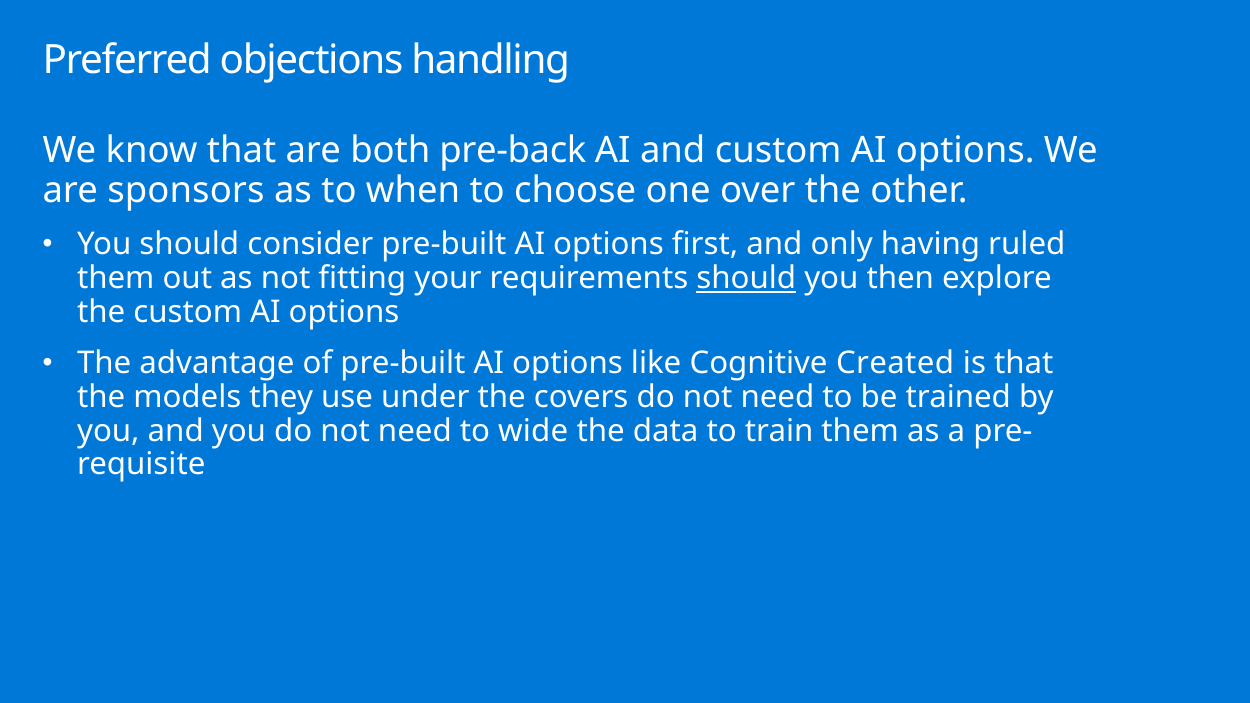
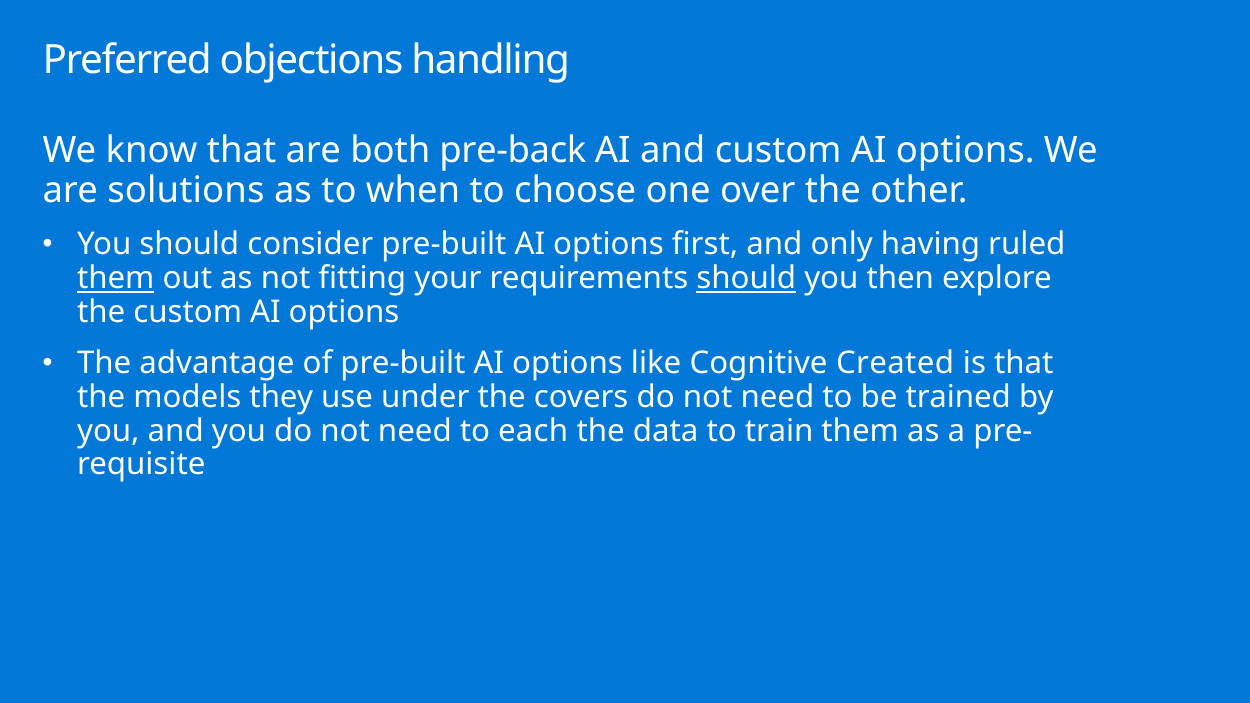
sponsors: sponsors -> solutions
them at (116, 278) underline: none -> present
wide: wide -> each
